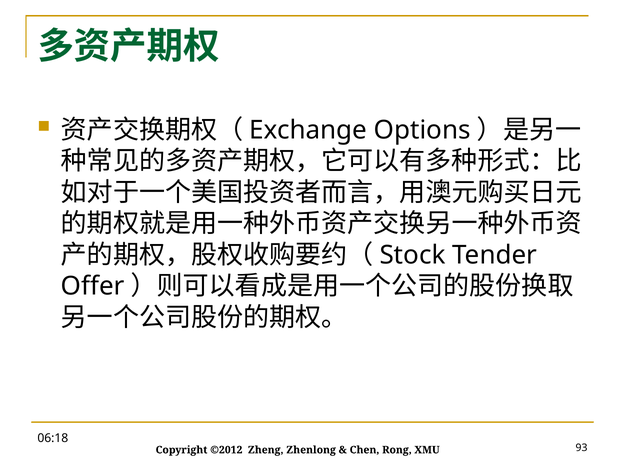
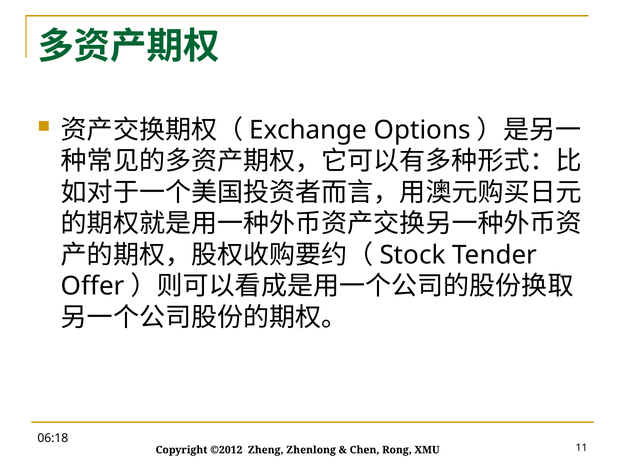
93: 93 -> 11
